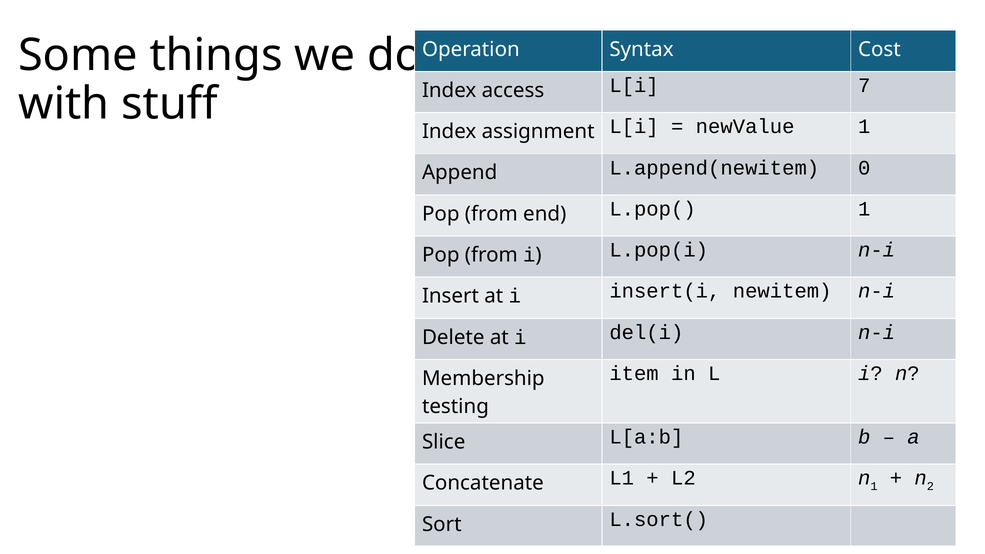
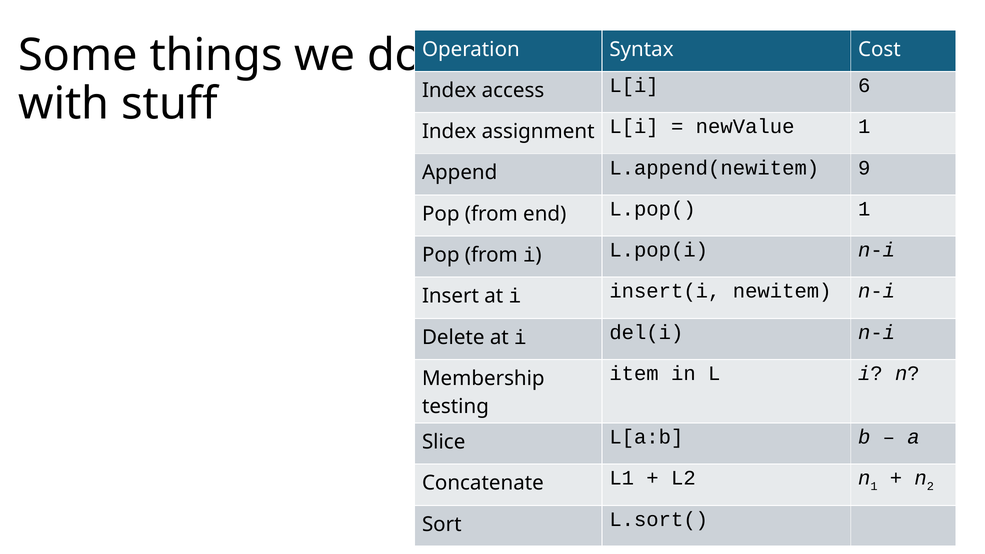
7: 7 -> 6
0: 0 -> 9
